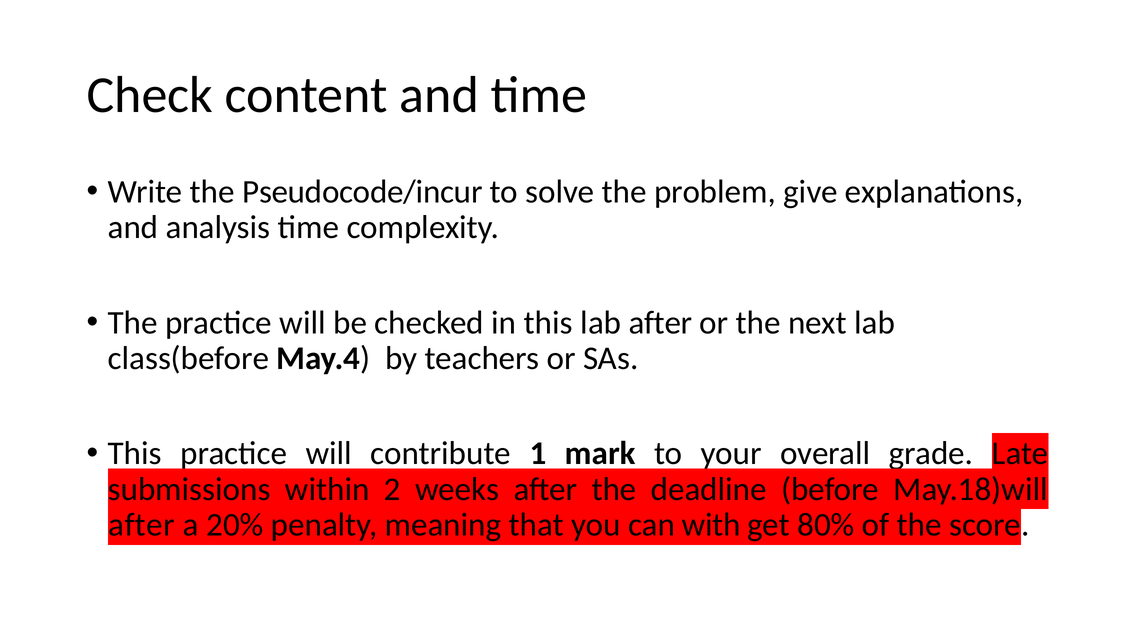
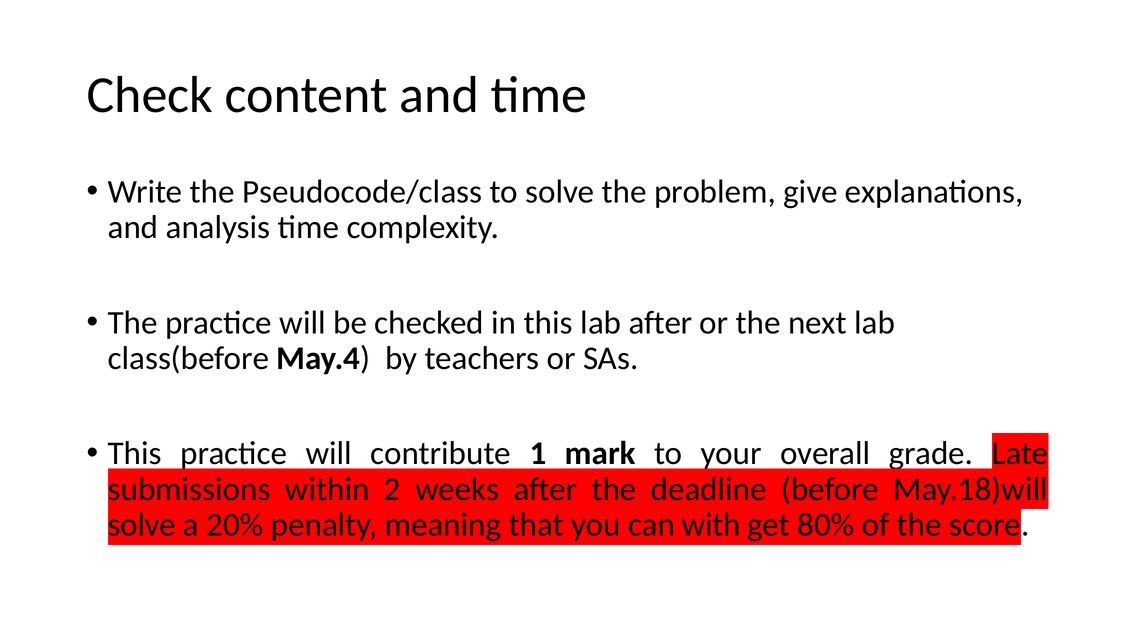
Pseudocode/incur: Pseudocode/incur -> Pseudocode/class
after at (141, 525): after -> solve
